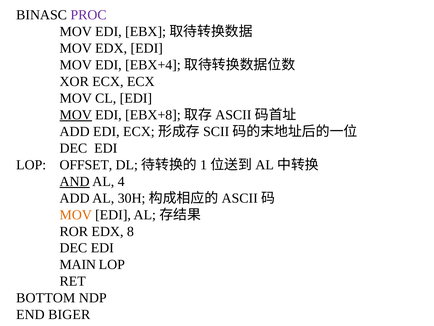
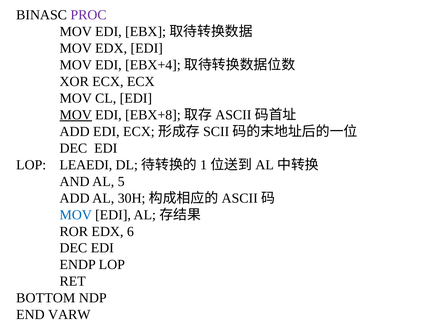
OFFSET: OFFSET -> LEAEDI
AND underline: present -> none
4: 4 -> 5
MOV at (76, 214) colour: orange -> blue
8: 8 -> 6
MAIN: MAIN -> ENDP
BIGER: BIGER -> VARW
